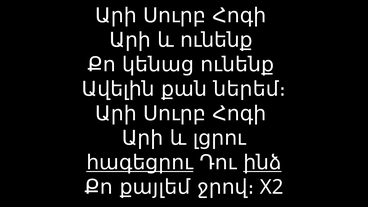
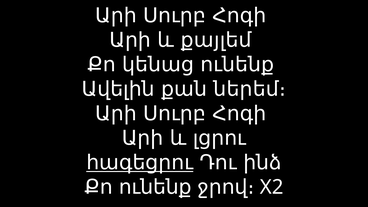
և ունենք: ունենք -> քայլեմ
ինձ underline: present -> none
Քո քայլեմ: քայլեմ -> ունենք
